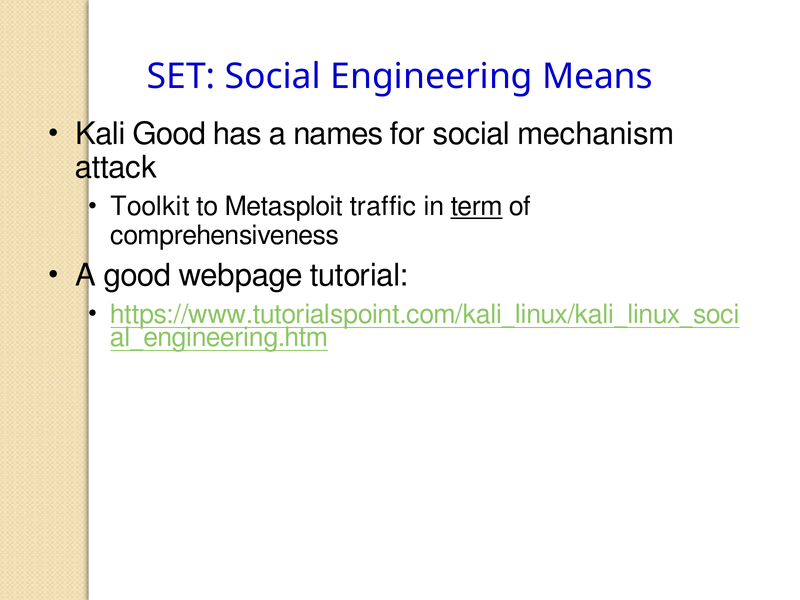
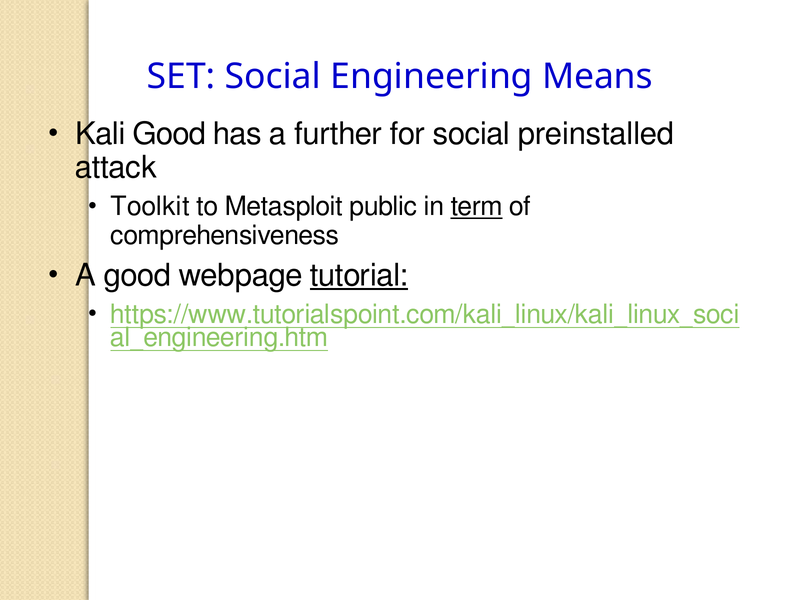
names: names -> further
mechanism: mechanism -> preinstalled
traffic: traffic -> public
tutorial underline: none -> present
